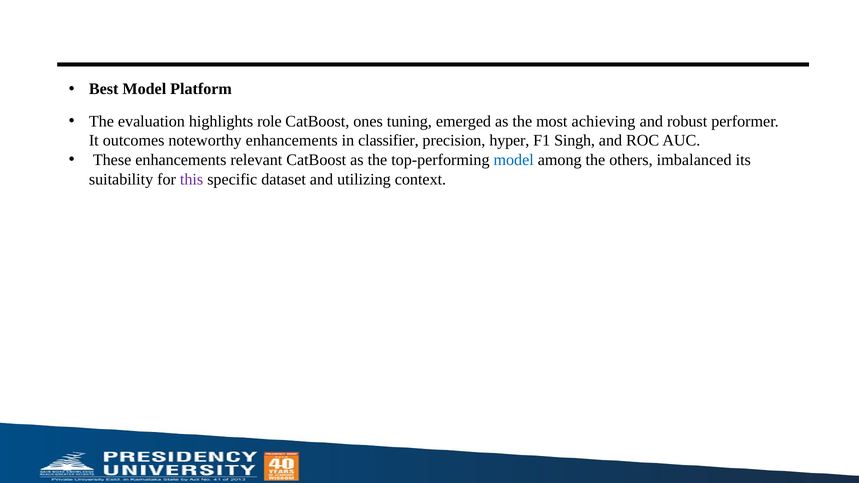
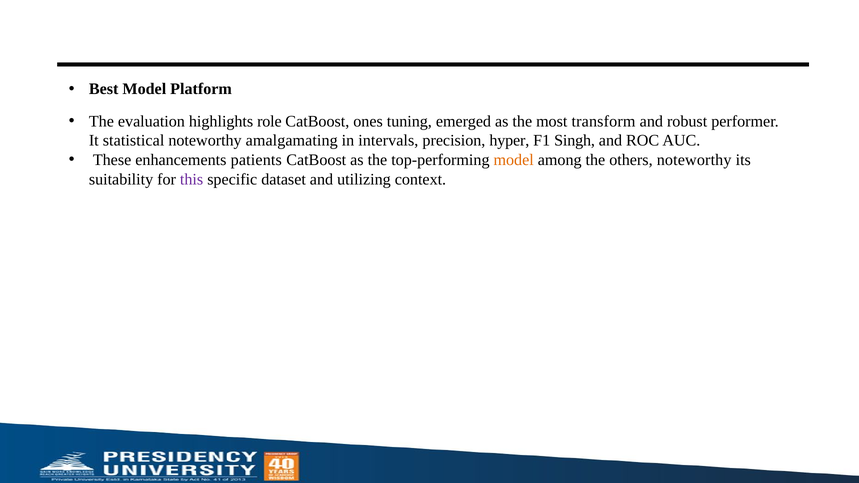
achieving: achieving -> transform
outcomes: outcomes -> statistical
noteworthy enhancements: enhancements -> amalgamating
classifier: classifier -> intervals
relevant: relevant -> patients
model at (514, 160) colour: blue -> orange
others imbalanced: imbalanced -> noteworthy
